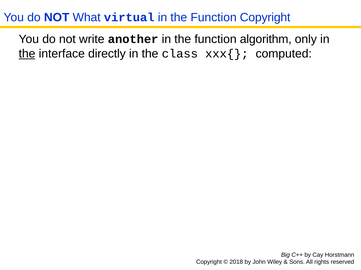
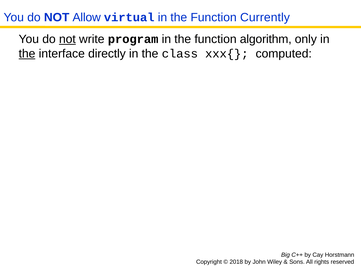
What: What -> Allow
Function Copyright: Copyright -> Currently
not at (67, 39) underline: none -> present
another: another -> program
